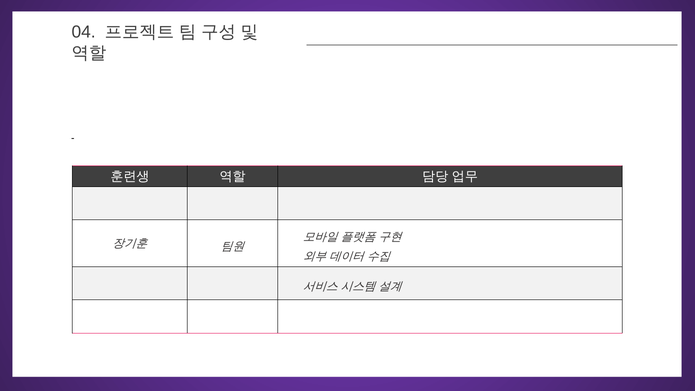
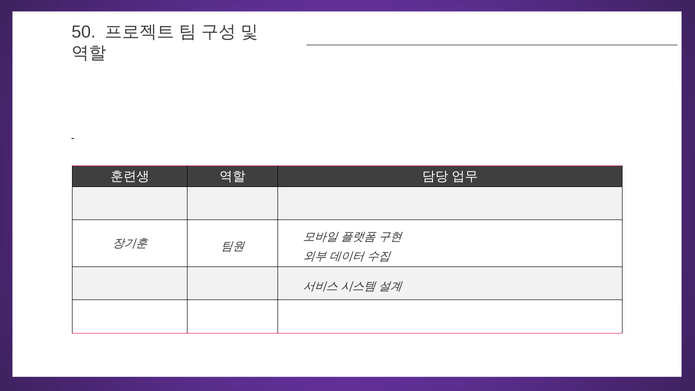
04: 04 -> 50
